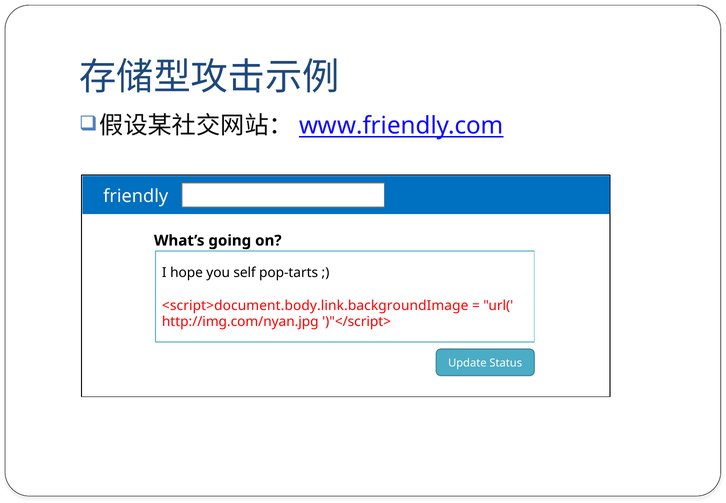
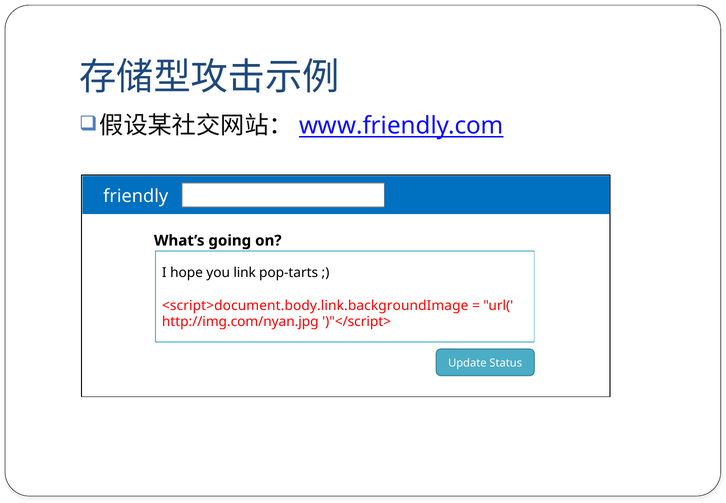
self: self -> link
